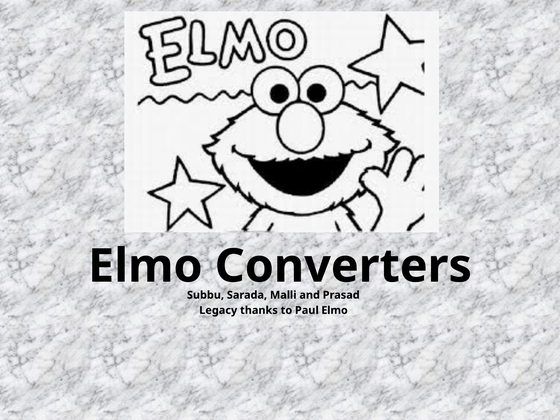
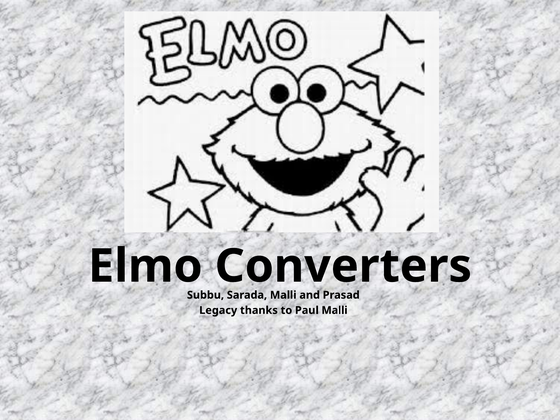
Paul Elmo: Elmo -> Malli
